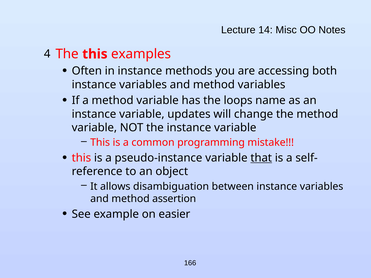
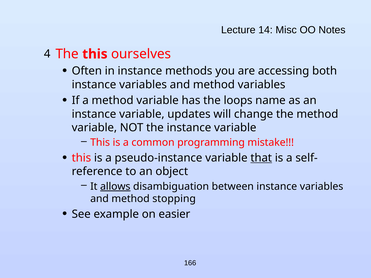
examples: examples -> ourselves
allows underline: none -> present
assertion: assertion -> stopping
